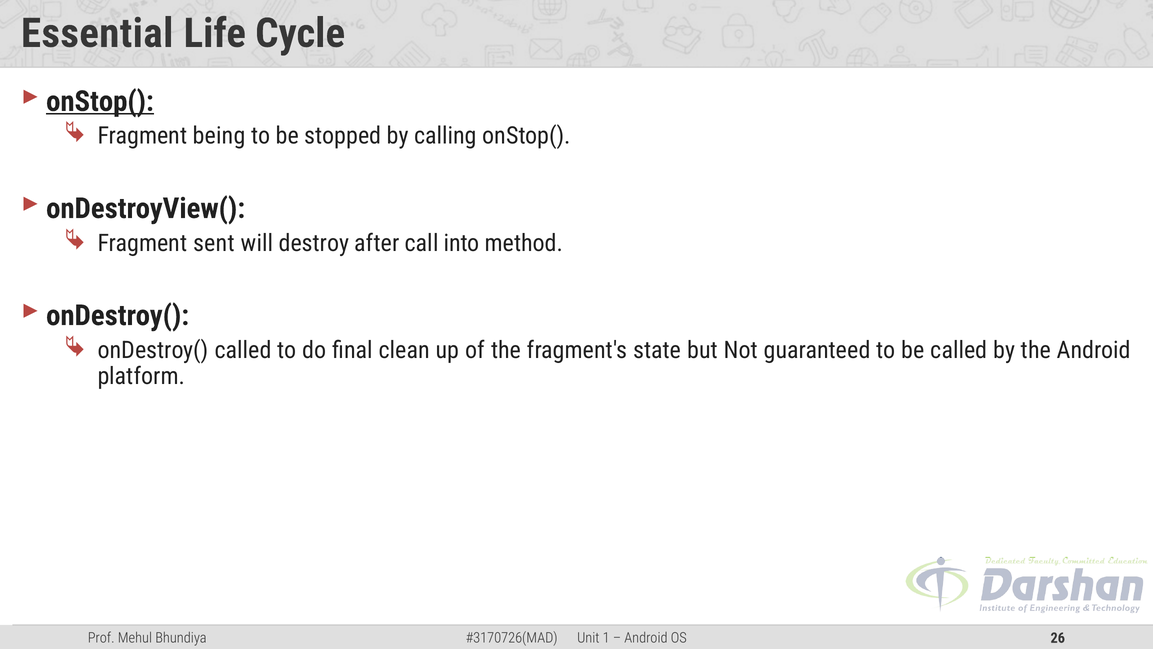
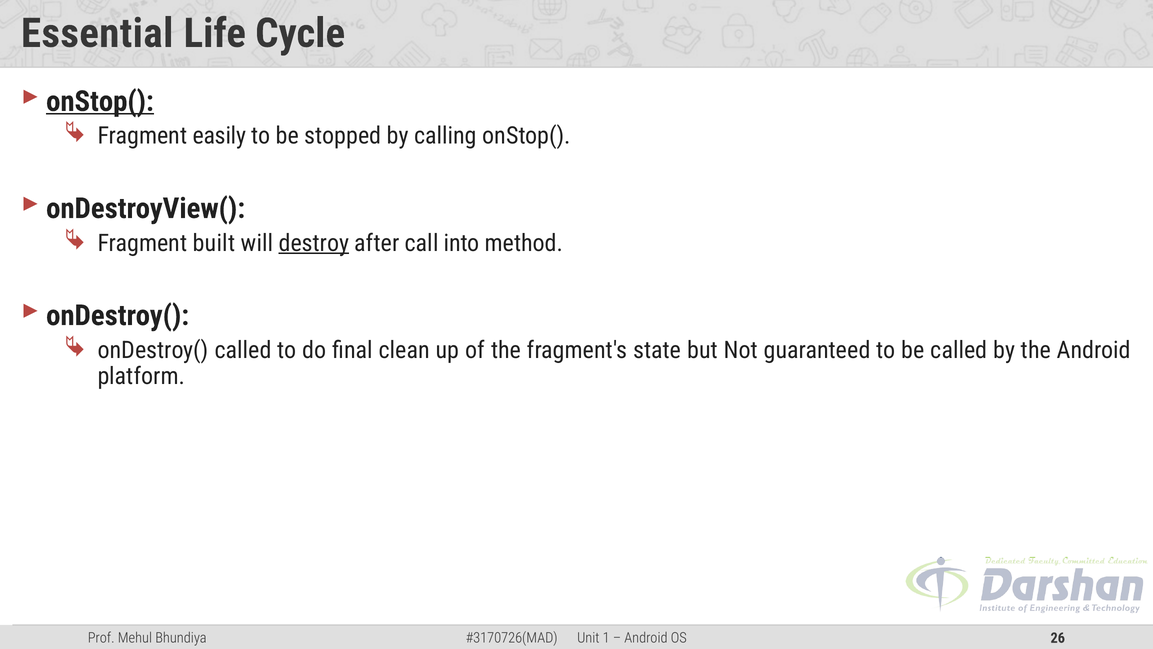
being: being -> easily
sent: sent -> built
destroy underline: none -> present
